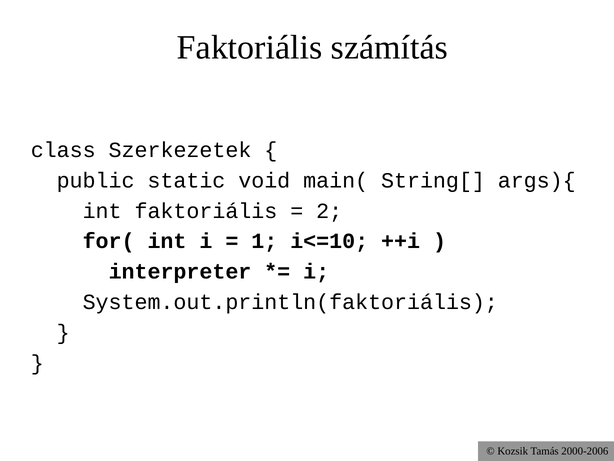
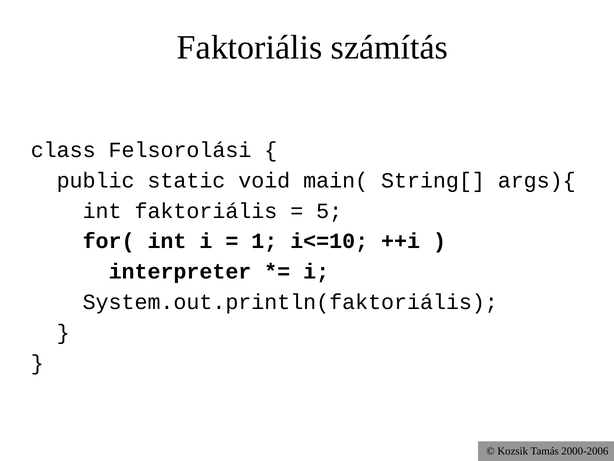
Szerkezetek: Szerkezetek -> Felsorolási
2: 2 -> 5
